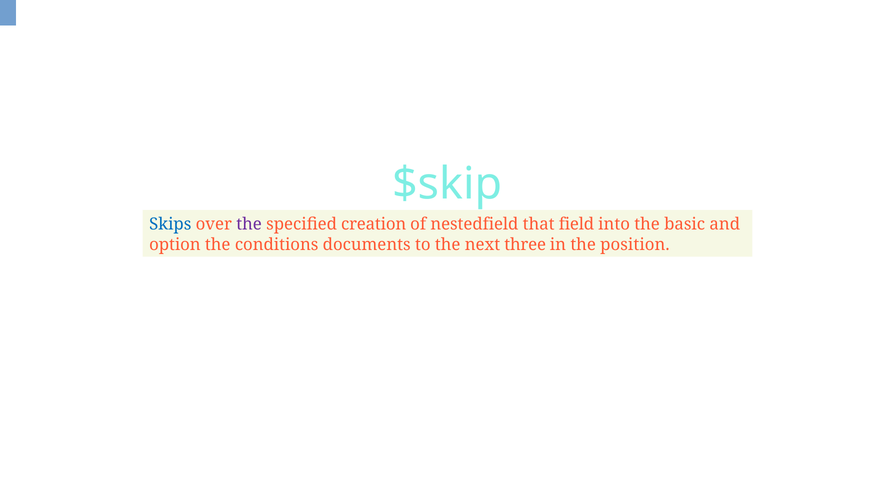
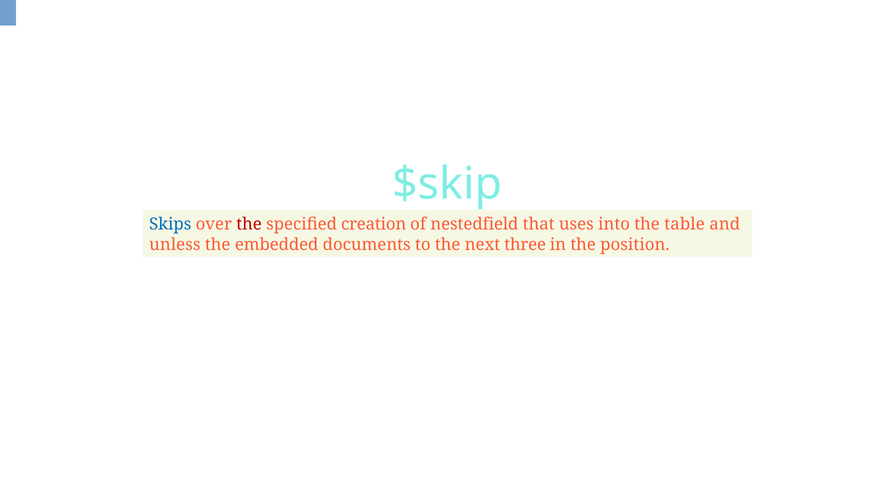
the at (249, 225) colour: purple -> red
field: field -> uses
basic: basic -> table
option: option -> unless
conditions: conditions -> embedded
